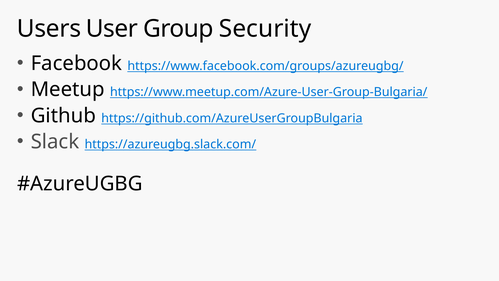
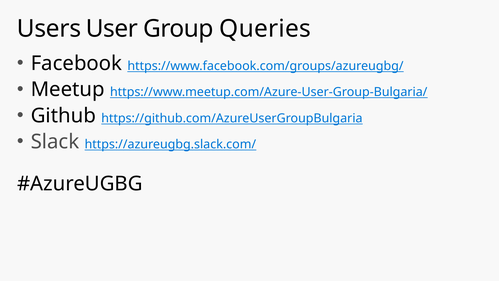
Security: Security -> Queries
